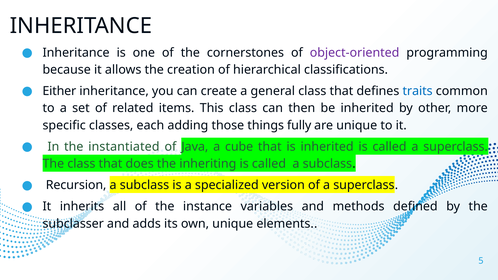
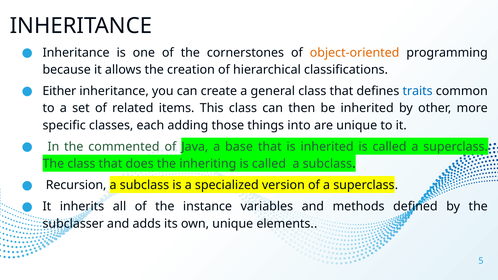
object-oriented colour: purple -> orange
fully: fully -> into
instantiated: instantiated -> commented
cube: cube -> base
